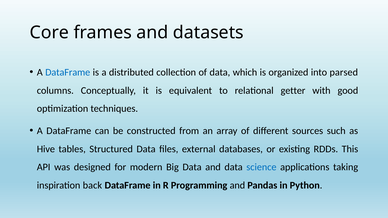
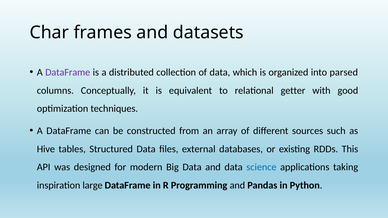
Core: Core -> Char
DataFrame at (68, 72) colour: blue -> purple
back: back -> large
